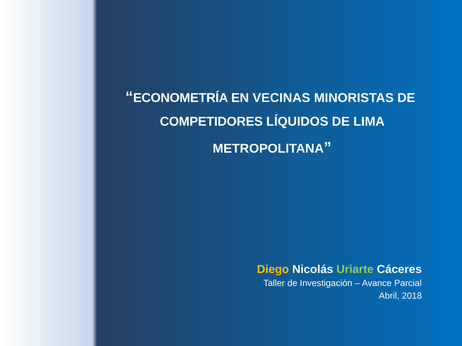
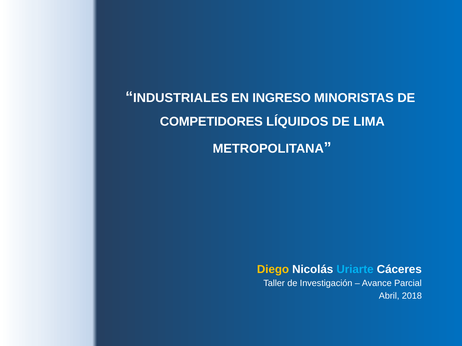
ECONOMETRÍA: ECONOMETRÍA -> INDUSTRIALES
VECINAS: VECINAS -> INGRESO
Uriarte colour: light green -> light blue
